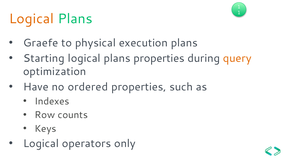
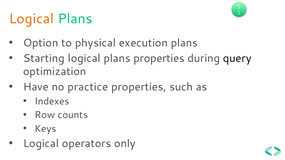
Graefe: Graefe -> Option
query colour: orange -> black
ordered: ordered -> practice
